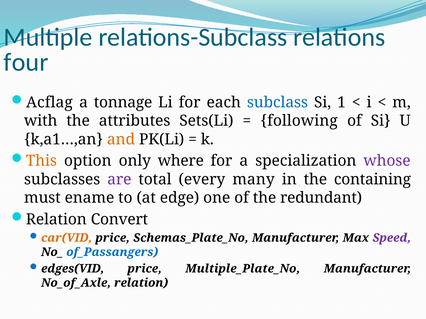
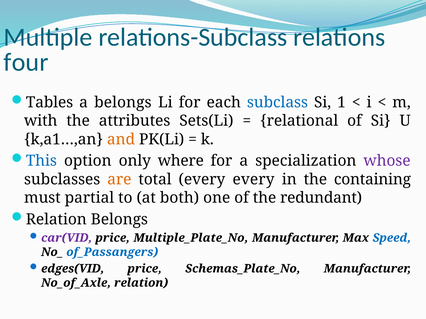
Acflag: Acflag -> Tables
a tonnage: tonnage -> belongs
following: following -> relational
This colour: orange -> blue
are colour: purple -> orange
every many: many -> every
ename: ename -> partial
edge: edge -> both
Relation Convert: Convert -> Belongs
car(VID colour: orange -> purple
Schemas_Plate_No: Schemas_Plate_No -> Multiple_Plate_No
Speed colour: purple -> blue
Multiple_Plate_No: Multiple_Plate_No -> Schemas_Plate_No
